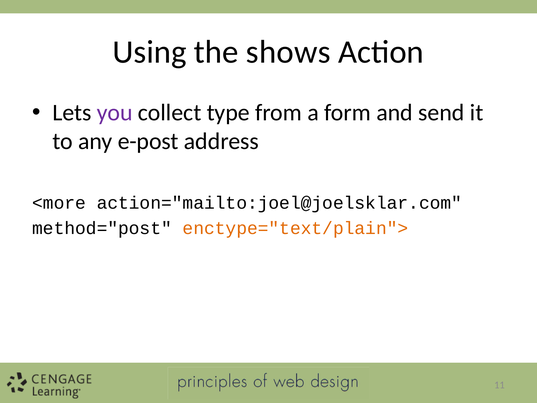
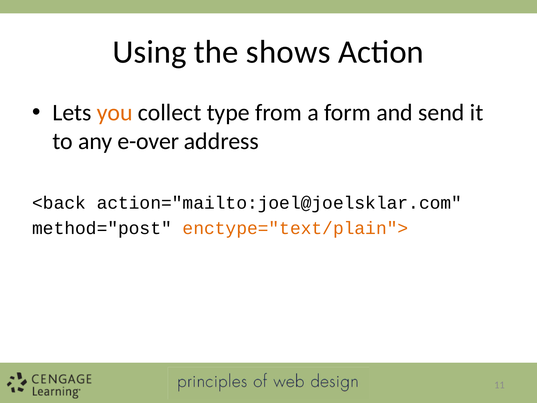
you colour: purple -> orange
e-post: e-post -> e-over
<more: <more -> <back
